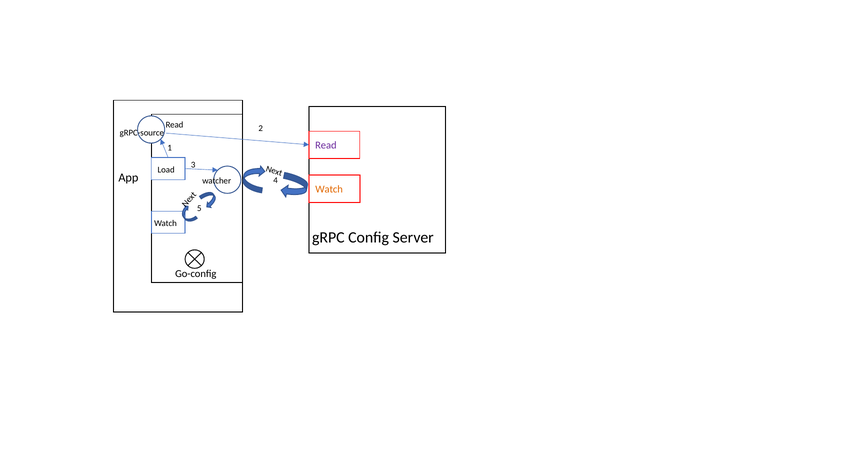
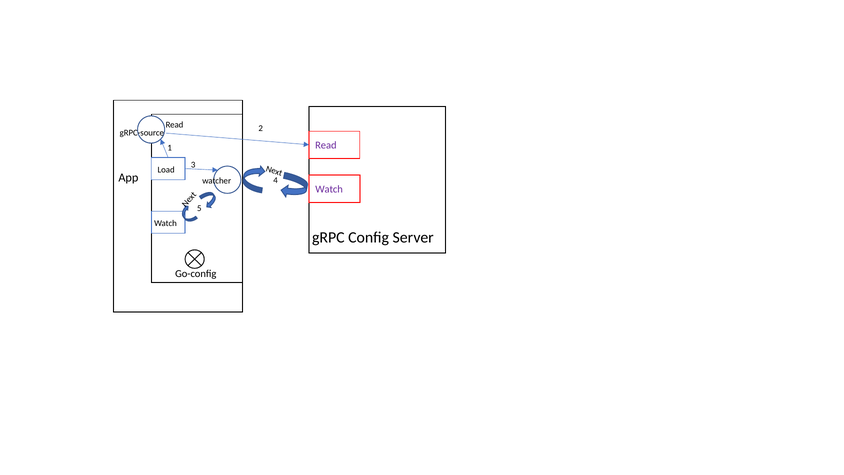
Watch at (329, 189) colour: orange -> purple
